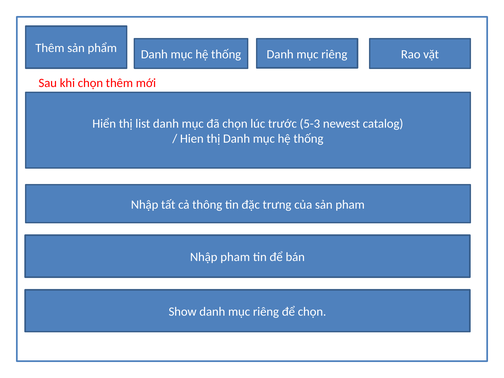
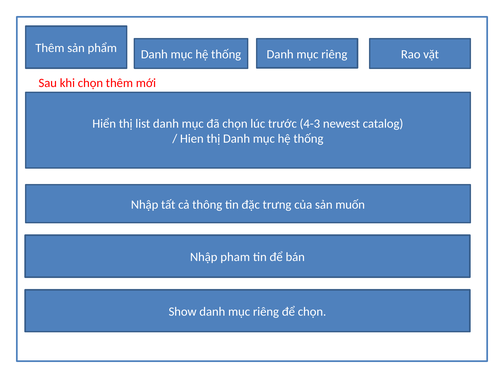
5-3: 5-3 -> 4-3
sản pham: pham -> muốn
